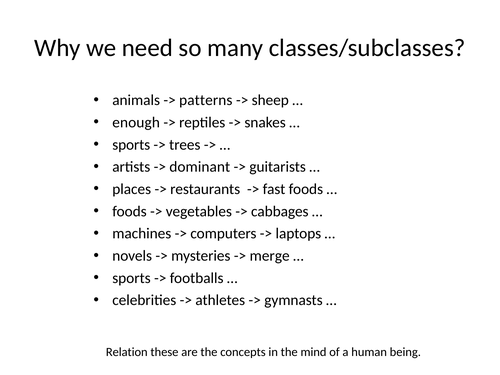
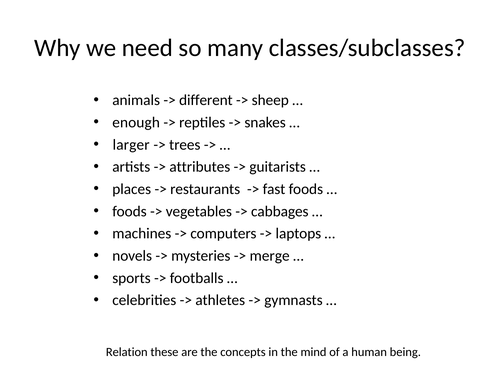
patterns: patterns -> different
sports at (131, 145): sports -> larger
dominant: dominant -> attributes
